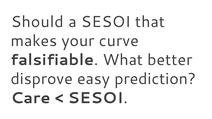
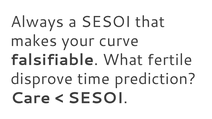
Should: Should -> Always
better: better -> fertile
easy: easy -> time
